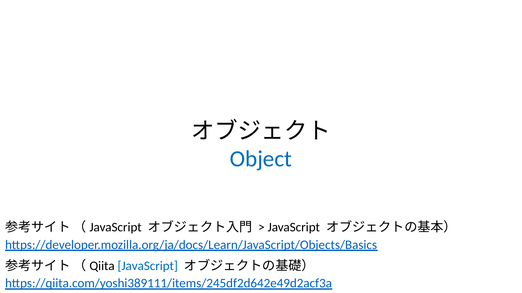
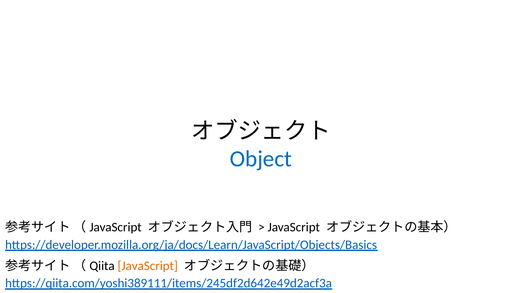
JavaScript at (148, 266) colour: blue -> orange
